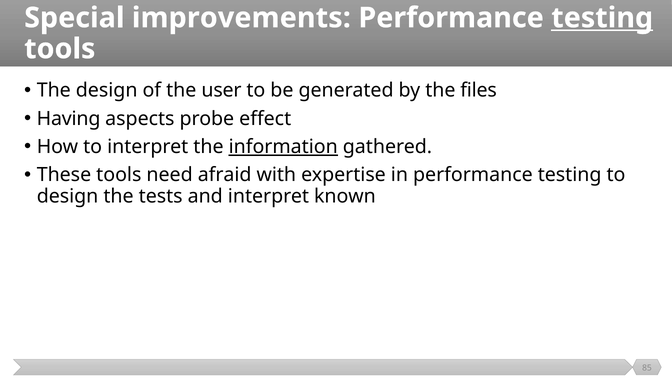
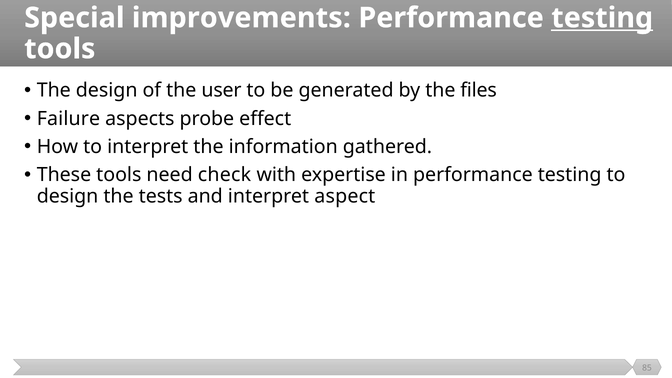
Having: Having -> Failure
information underline: present -> none
afraid: afraid -> check
known: known -> aspect
